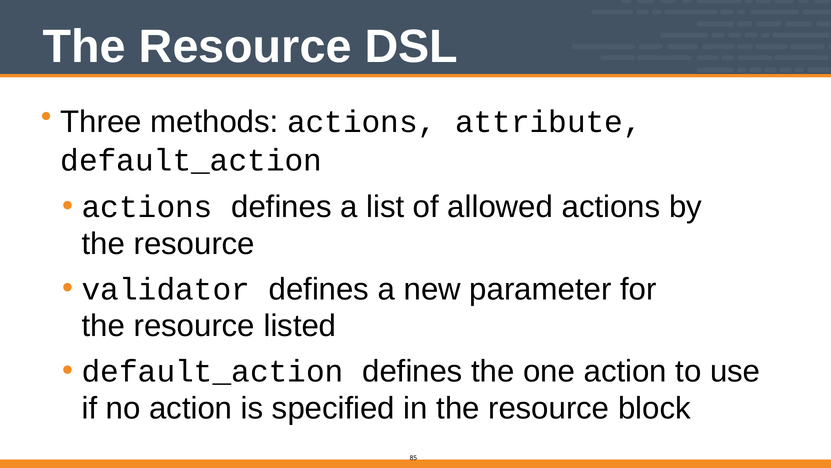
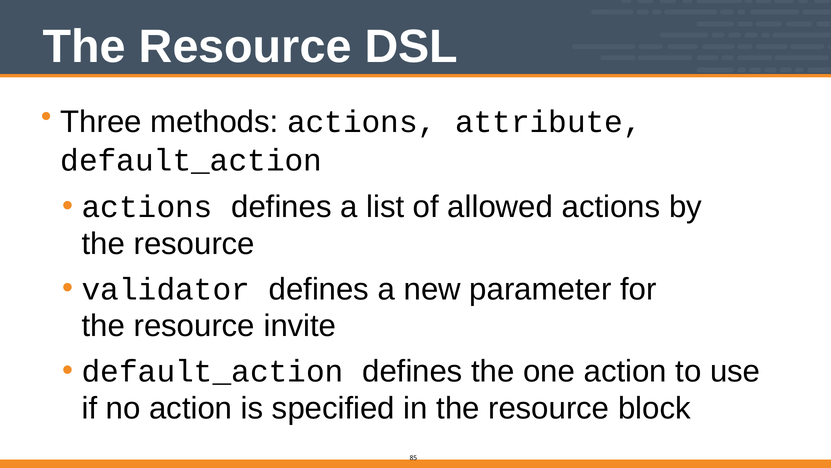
listed: listed -> invite
